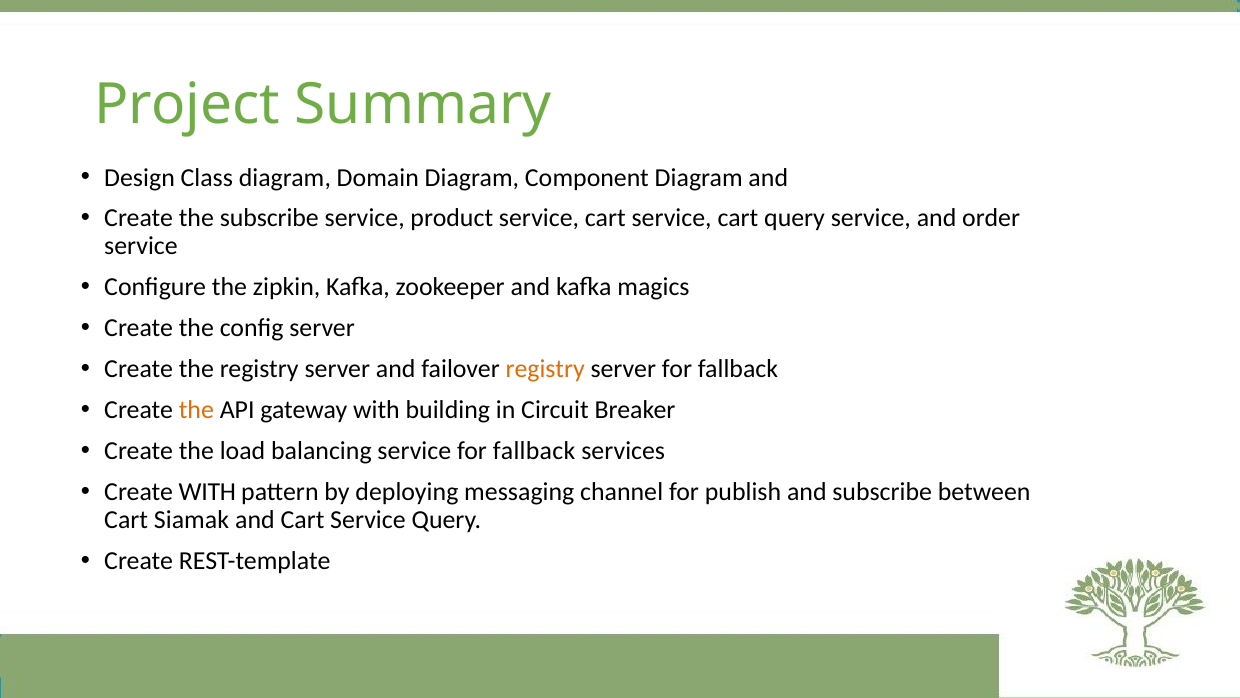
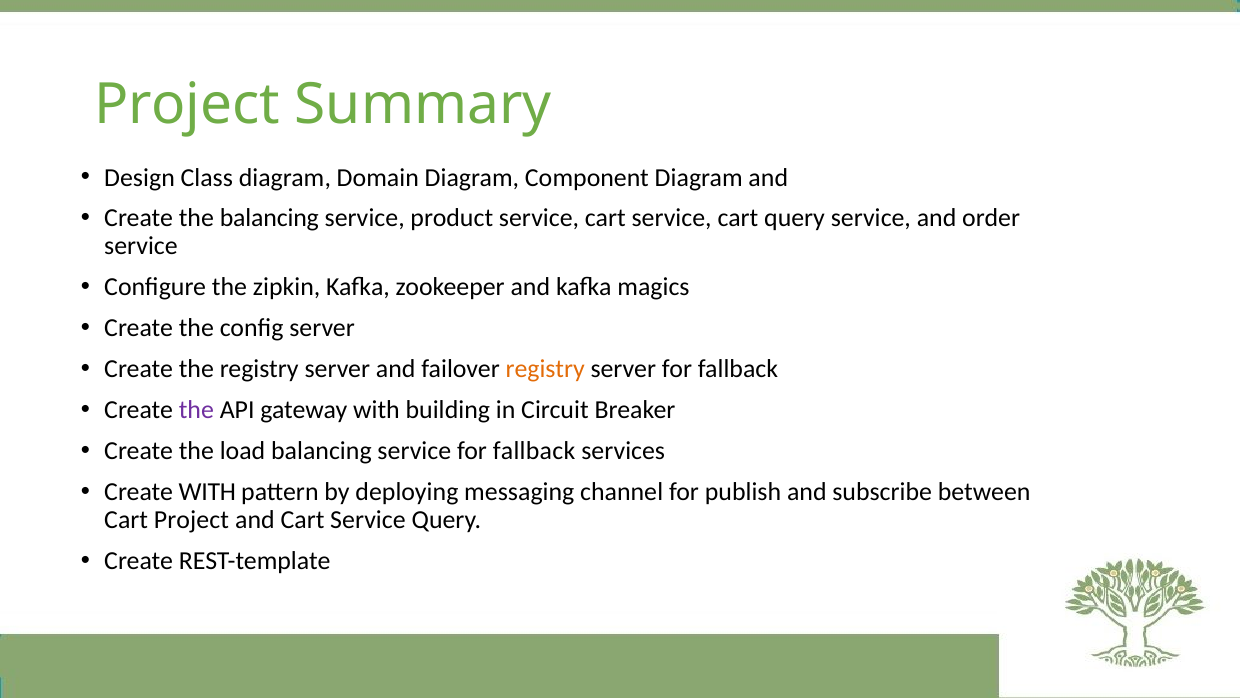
the subscribe: subscribe -> balancing
the at (196, 410) colour: orange -> purple
Cart Siamak: Siamak -> Project
